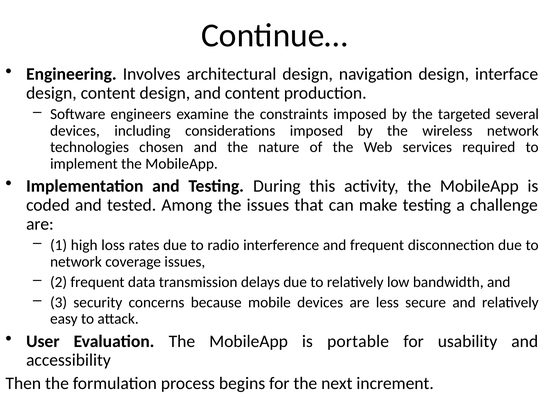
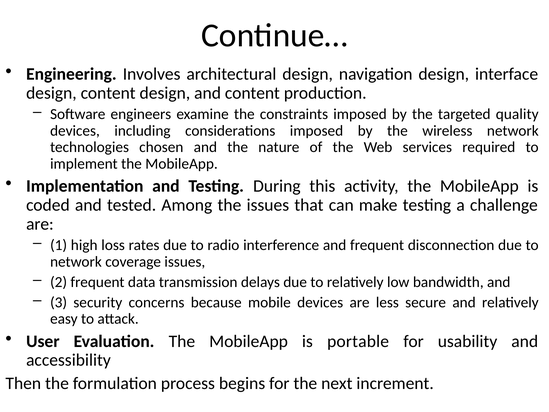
several: several -> quality
